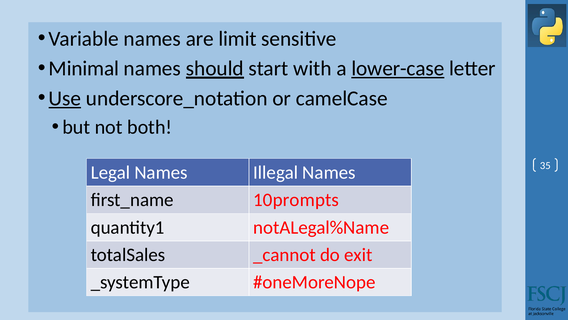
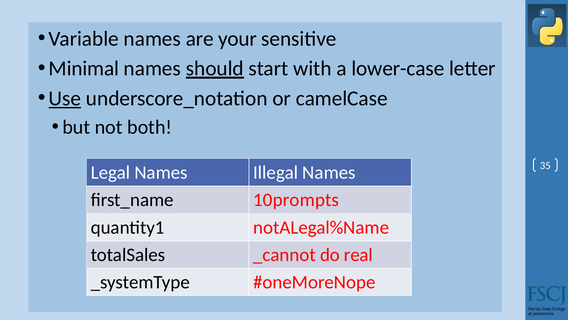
limit: limit -> your
lower-case underline: present -> none
exit: exit -> real
